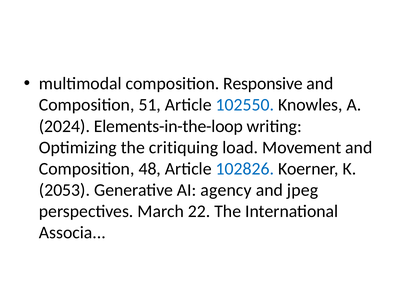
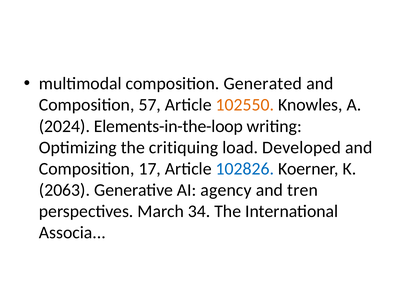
Responsive: Responsive -> Generated
51: 51 -> 57
102550 colour: blue -> orange
Movement: Movement -> Developed
48: 48 -> 17
2053: 2053 -> 2063
jpeg: jpeg -> tren
22: 22 -> 34
